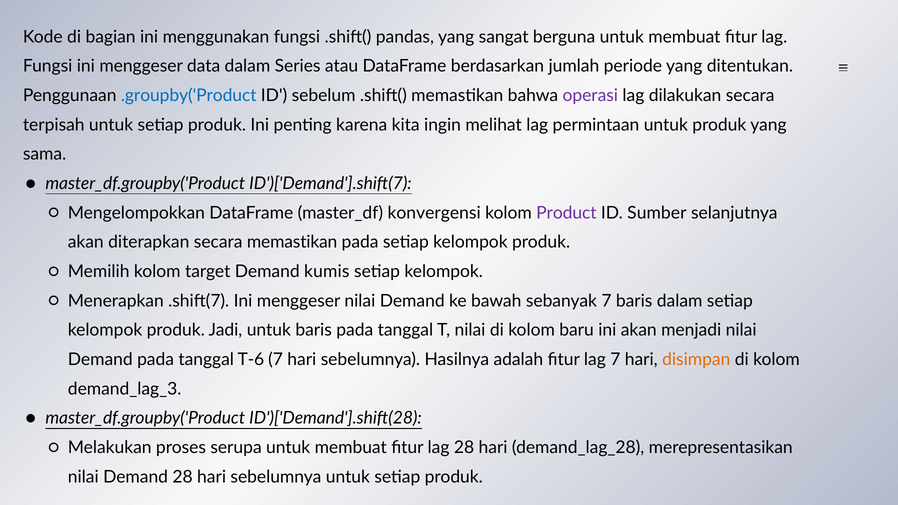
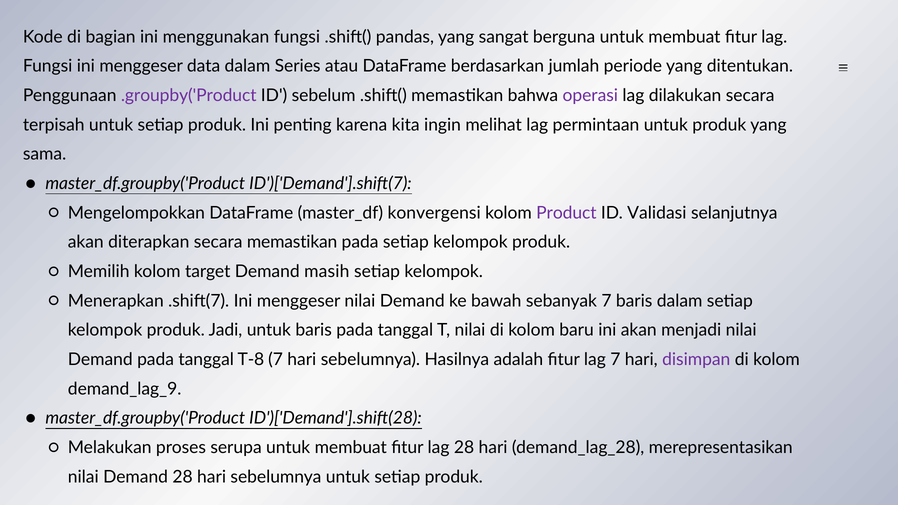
.groupby('Product colour: blue -> purple
Sumber: Sumber -> Validasi
kumis: kumis -> masih
T-6: T-6 -> T-8
disimpan colour: orange -> purple
demand_lag_3: demand_lag_3 -> demand_lag_9
